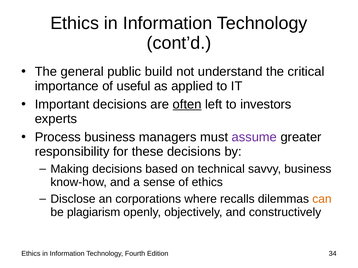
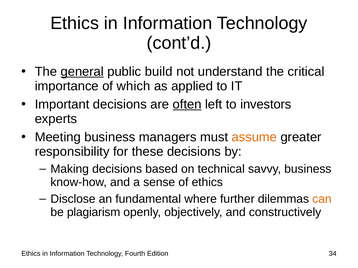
general underline: none -> present
useful: useful -> which
Process: Process -> Meeting
assume colour: purple -> orange
corporations: corporations -> fundamental
recalls: recalls -> further
